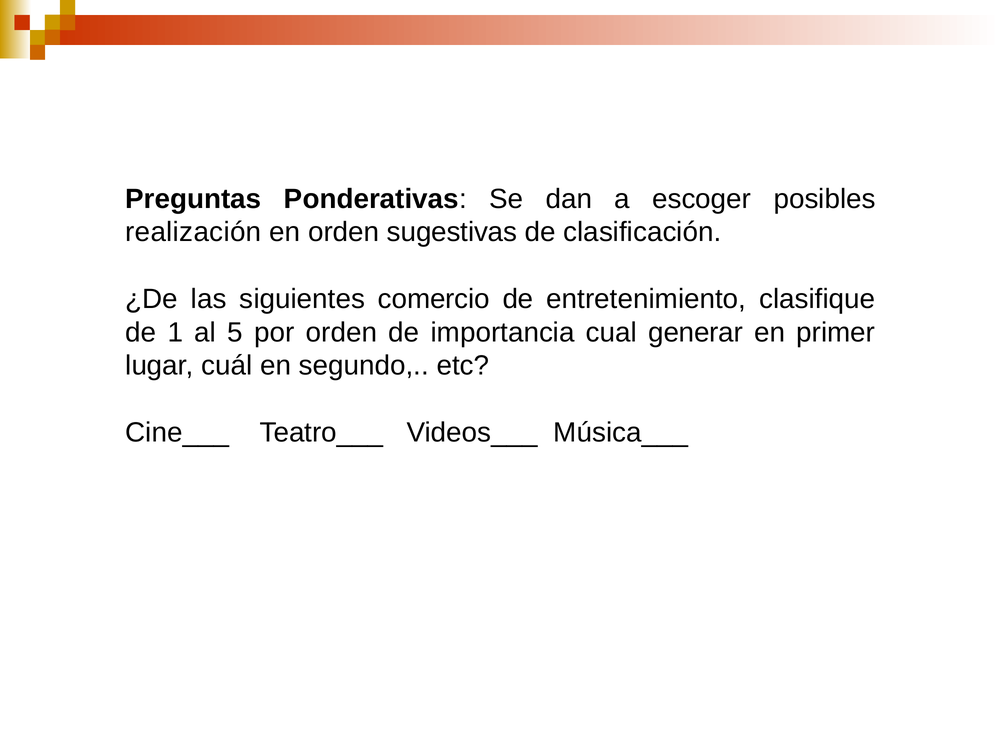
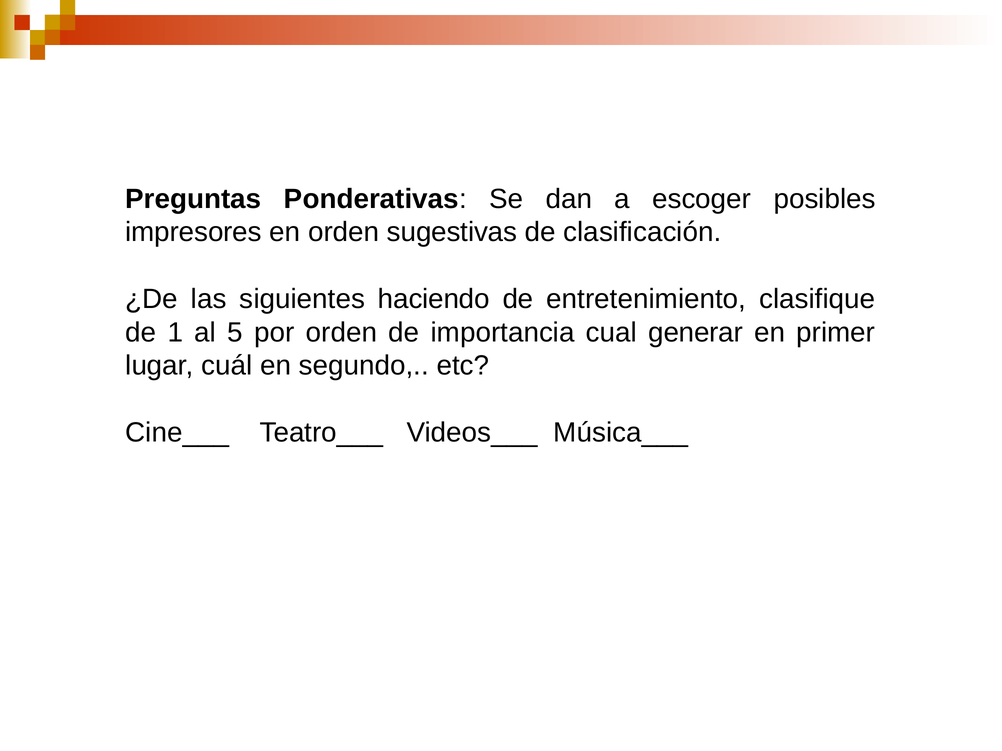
realización: realización -> impresores
comercio: comercio -> haciendo
